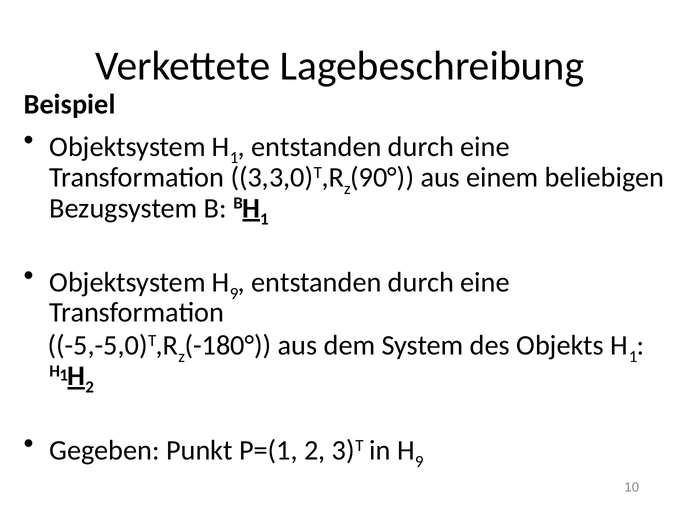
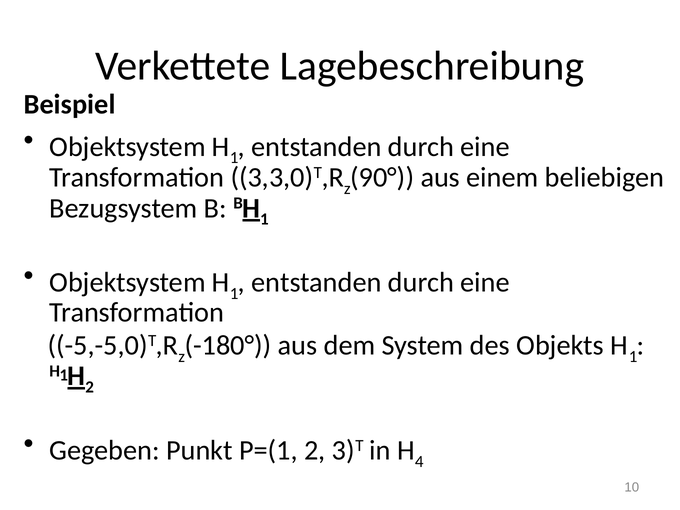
9 at (234, 294): 9 -> 1
9 at (419, 462): 9 -> 4
